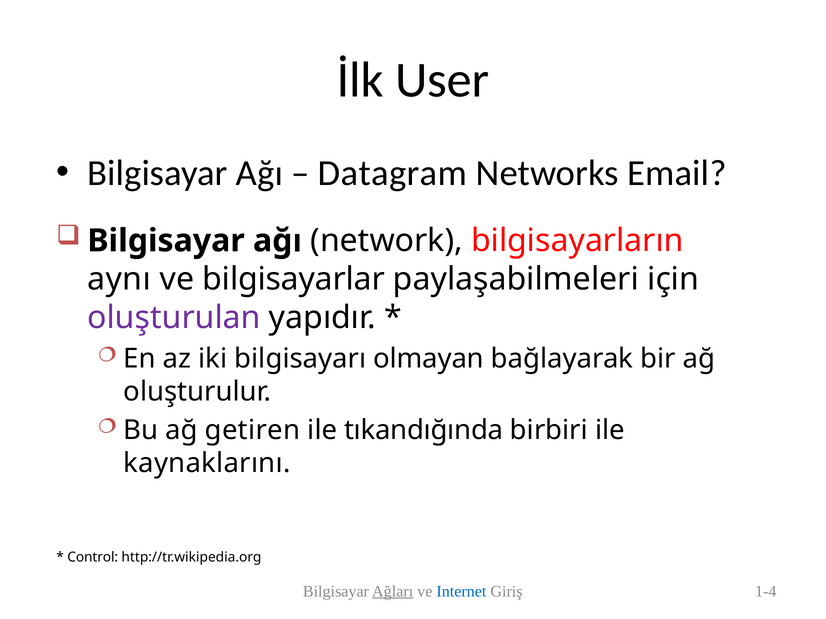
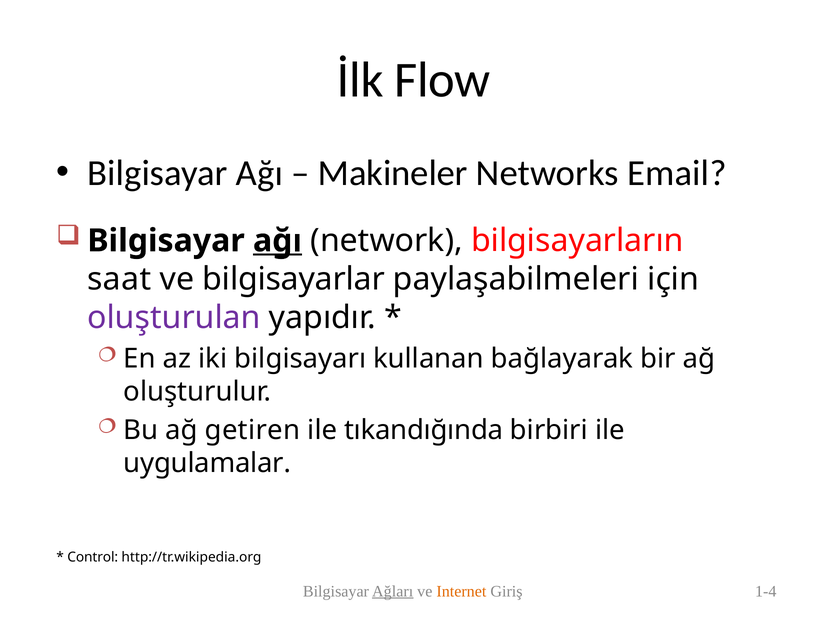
User: User -> Flow
Datagram: Datagram -> Makineler
ağı at (277, 241) underline: none -> present
aynı: aynı -> saat
olmayan: olmayan -> kullanan
kaynaklarını: kaynaklarını -> uygulamalar
Internet colour: blue -> orange
